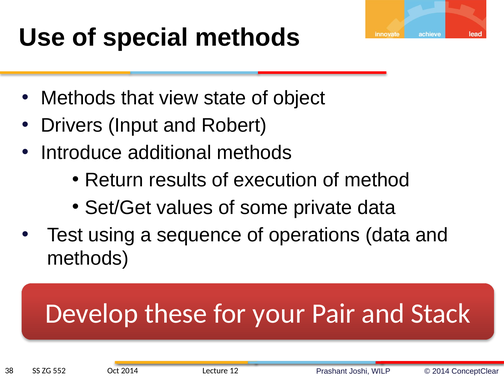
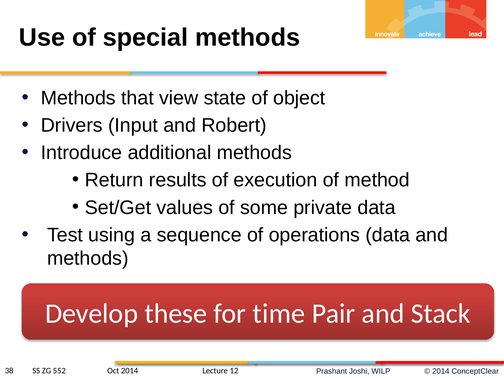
your: your -> time
